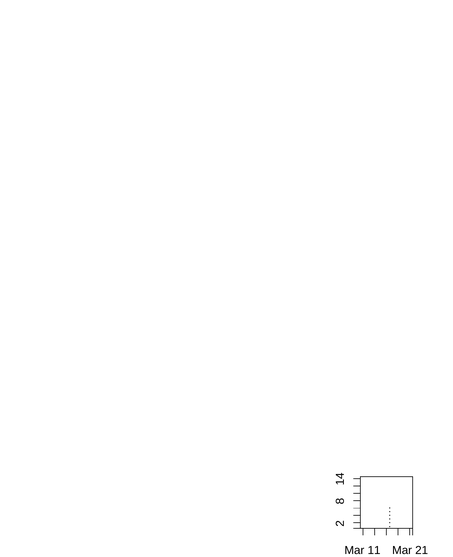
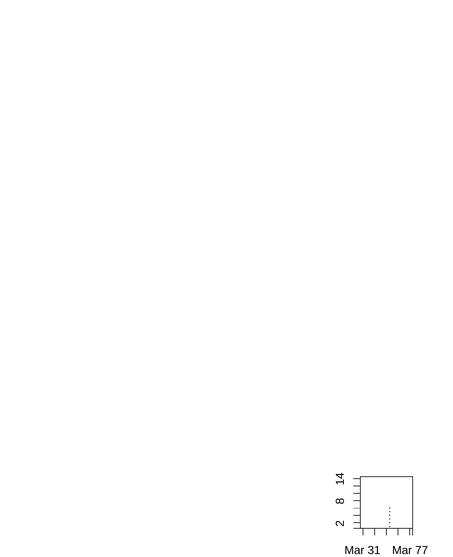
11: 11 -> 31
21: 21 -> 77
